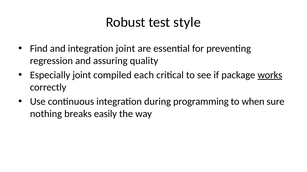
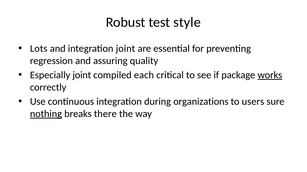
Find: Find -> Lots
programming: programming -> organizations
when: when -> users
nothing underline: none -> present
easily: easily -> there
